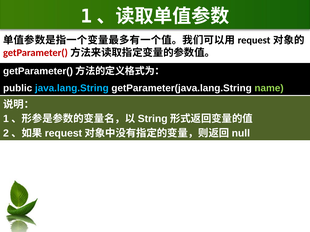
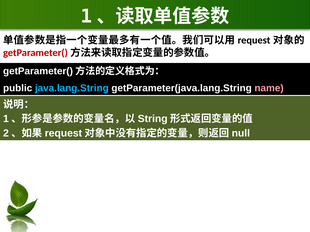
name colour: light green -> pink
